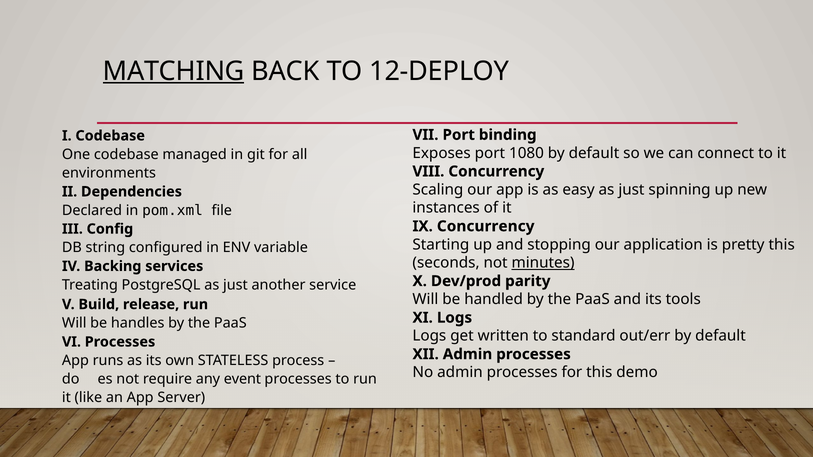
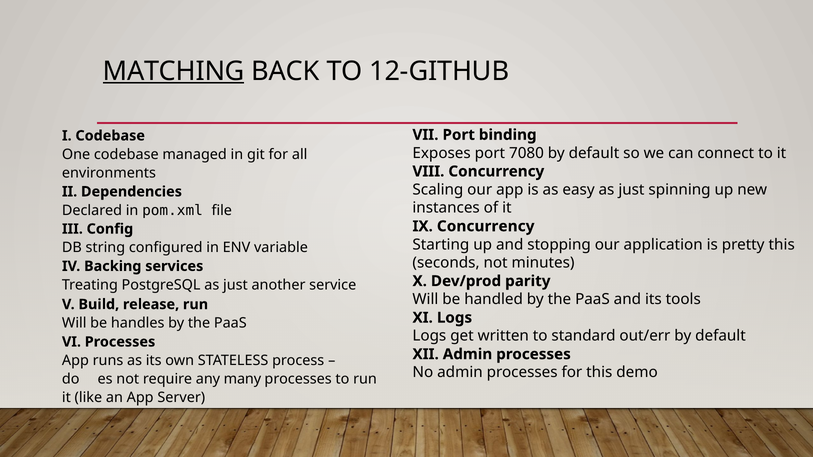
12-DEPLOY: 12-DEPLOY -> 12-GITHUB
1080: 1080 -> 7080
minutes underline: present -> none
event: event -> many
